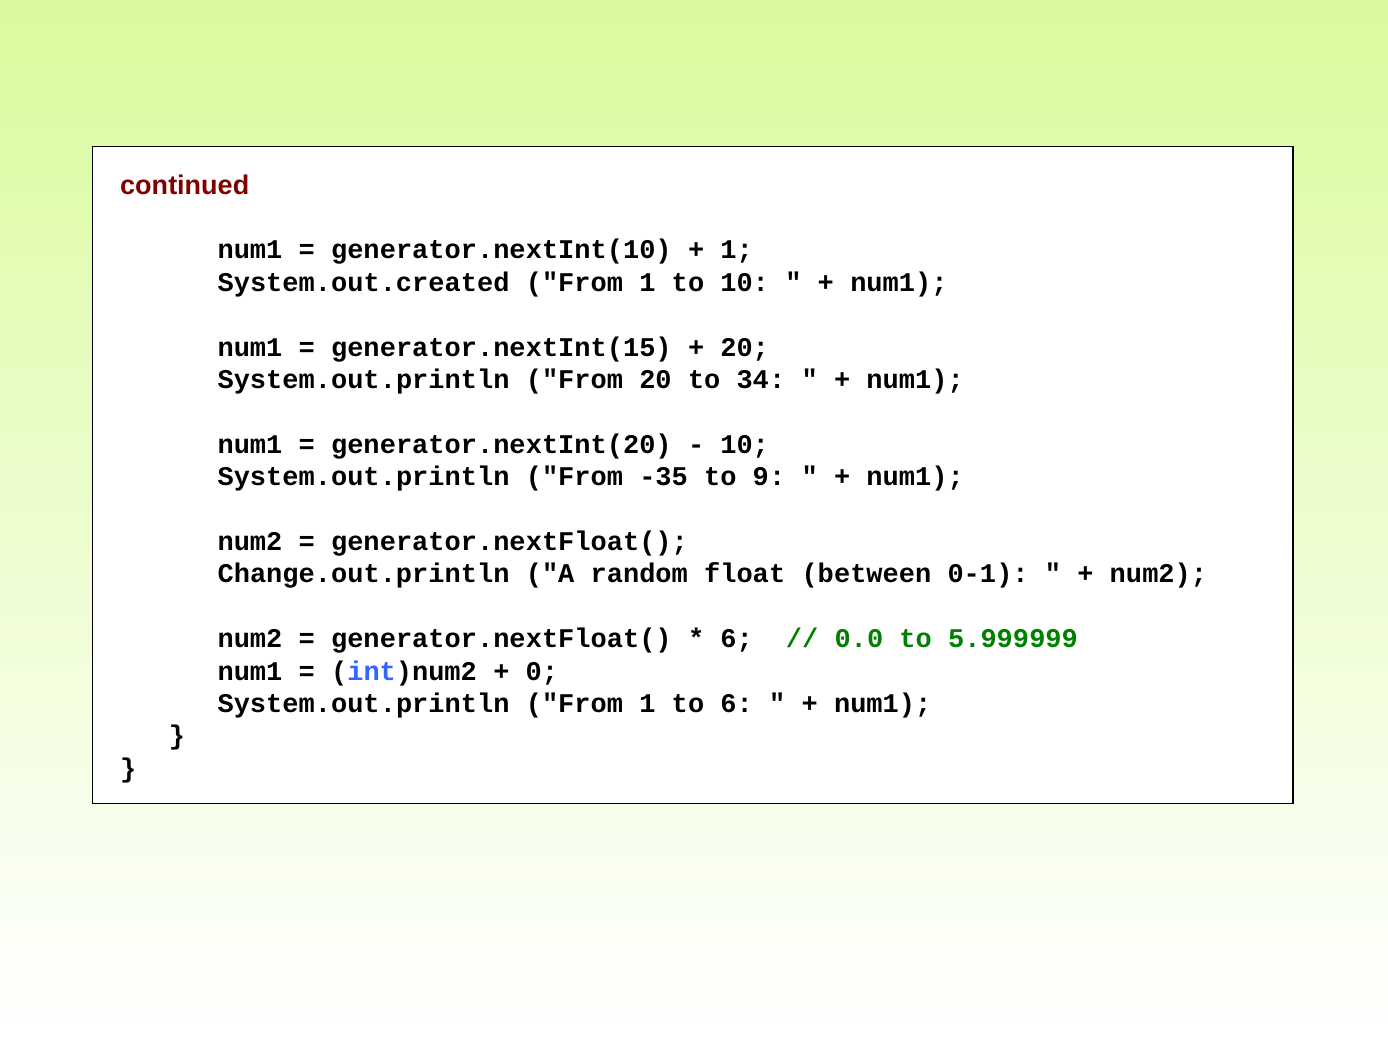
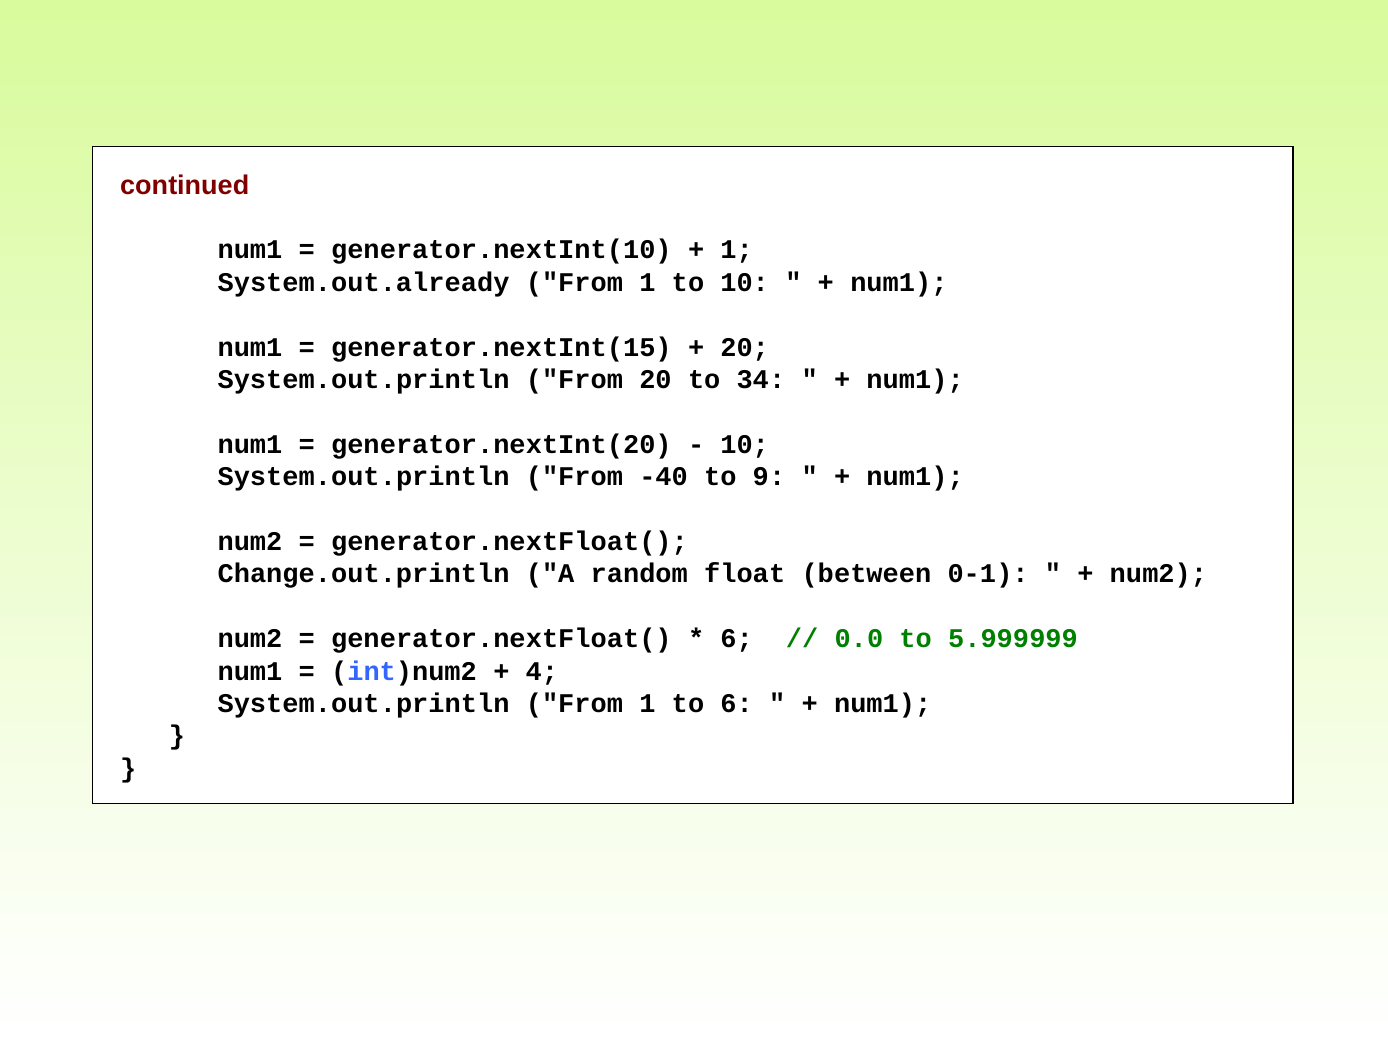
System.out.created: System.out.created -> System.out.already
-35: -35 -> -40
0: 0 -> 4
